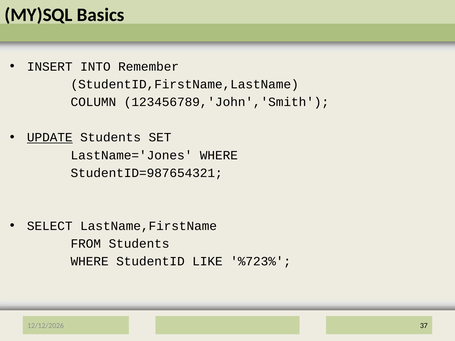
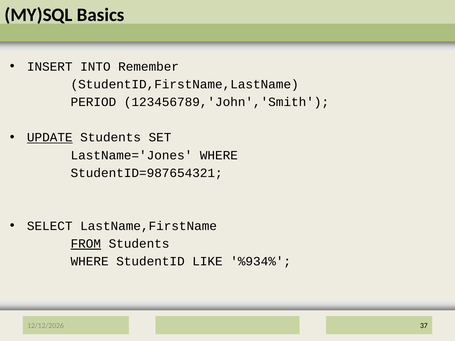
COLUMN: COLUMN -> PERIOD
FROM underline: none -> present
%723%: %723% -> %934%
